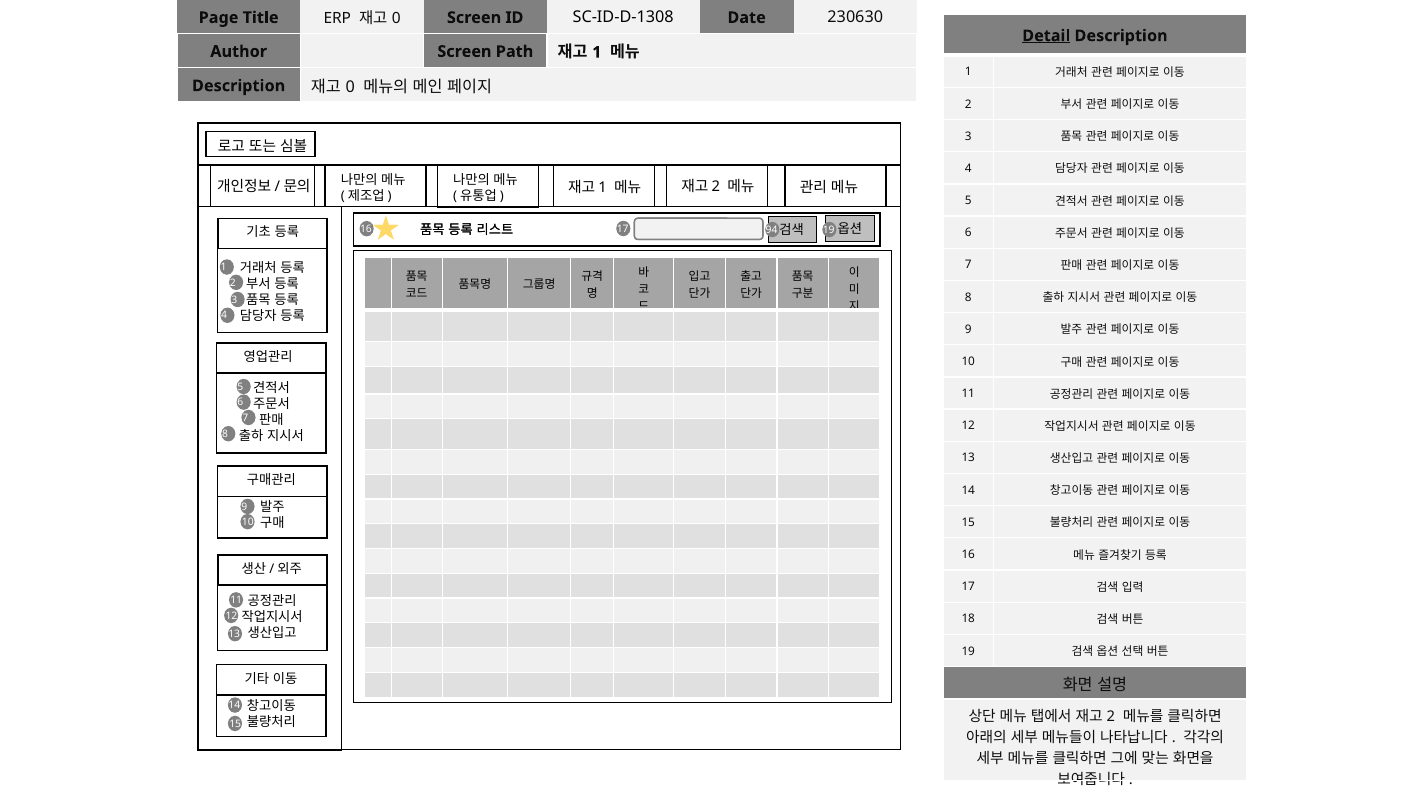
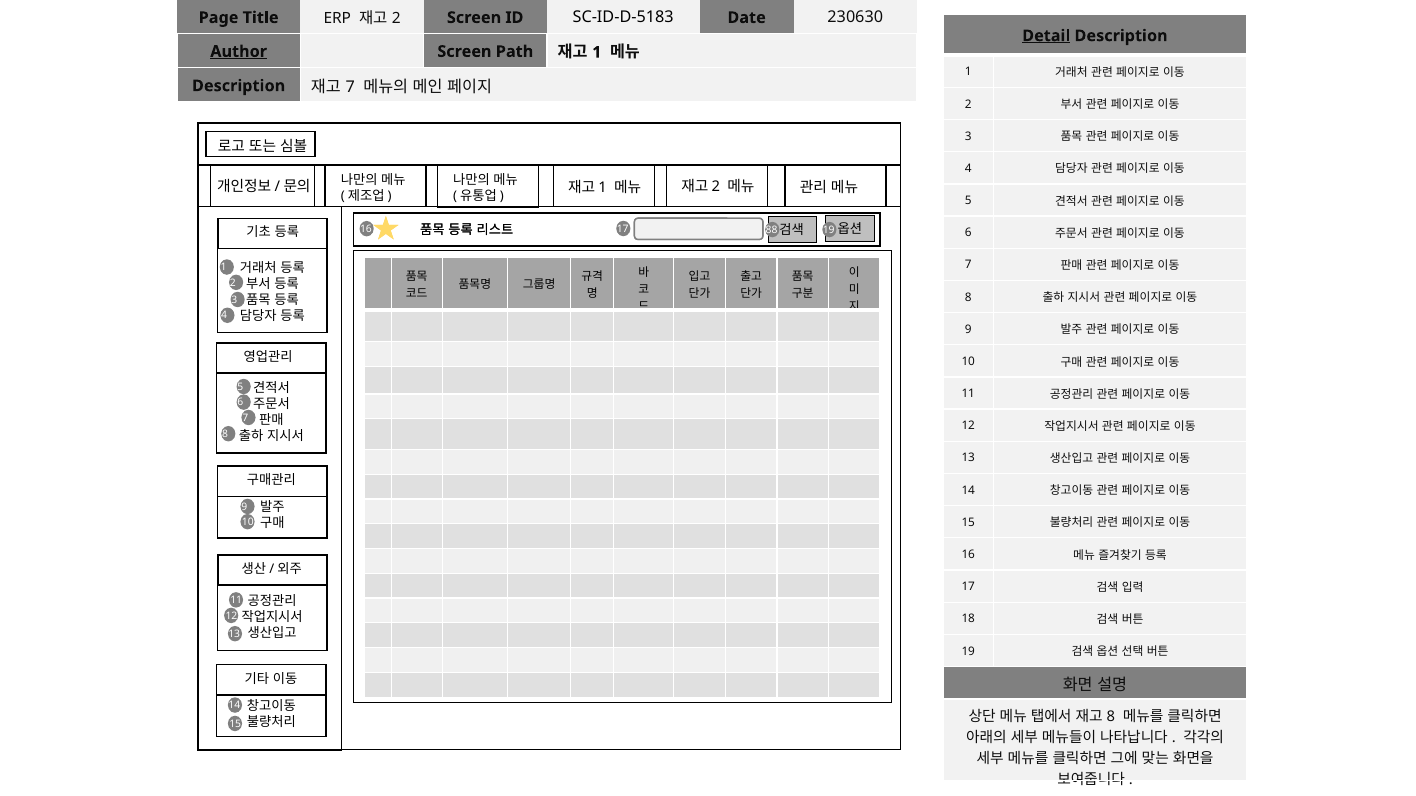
0 at (396, 18): 0 -> 2
SC-ID-D-1308: SC-ID-D-1308 -> SC-ID-D-5183
Author underline: none -> present
0 at (350, 87): 0 -> 7
94: 94 -> 88
2 at (1111, 717): 2 -> 8
